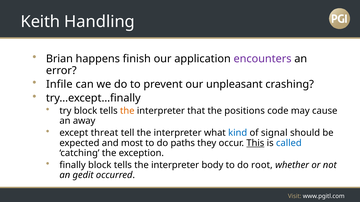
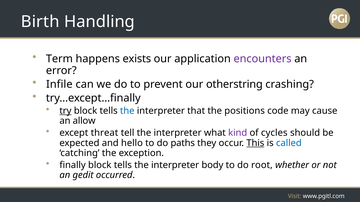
Keith: Keith -> Birth
Brian: Brian -> Term
finish: finish -> exists
unpleasant: unpleasant -> otherstring
try underline: none -> present
the at (127, 111) colour: orange -> blue
away: away -> allow
kind colour: blue -> purple
signal: signal -> cycles
most: most -> hello
